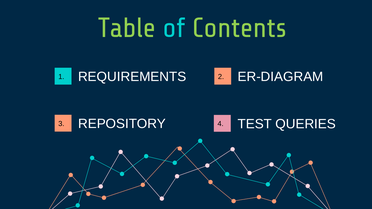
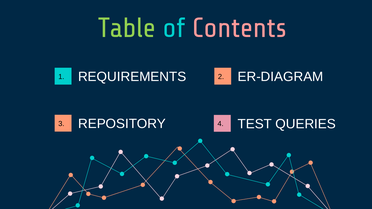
Contents colour: light green -> pink
